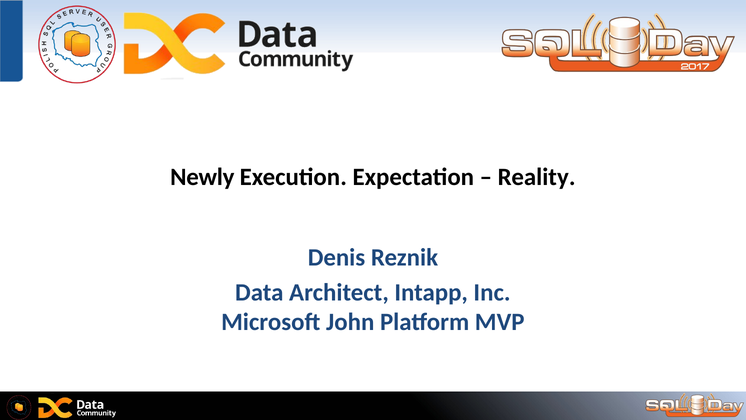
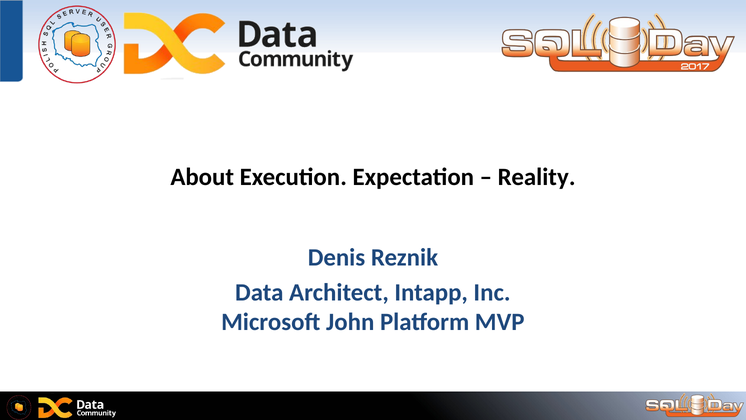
Newly: Newly -> About
